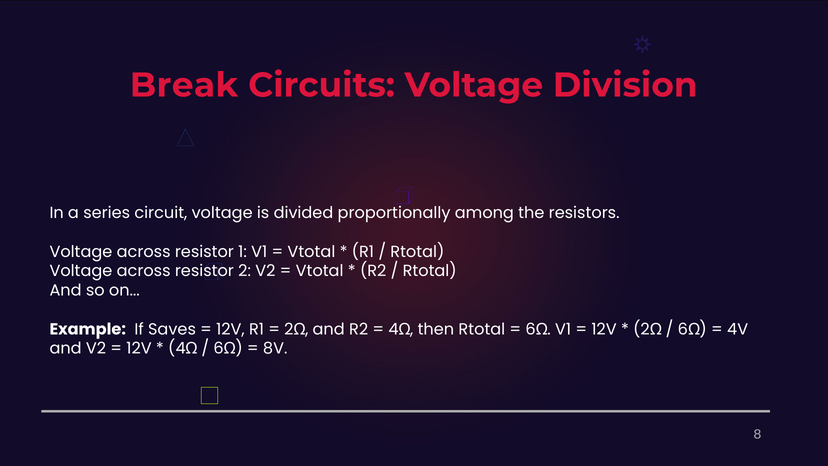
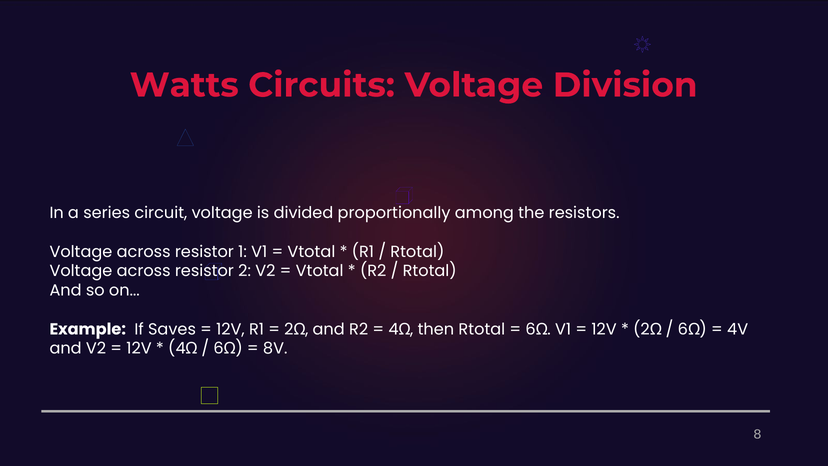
Break: Break -> Watts
